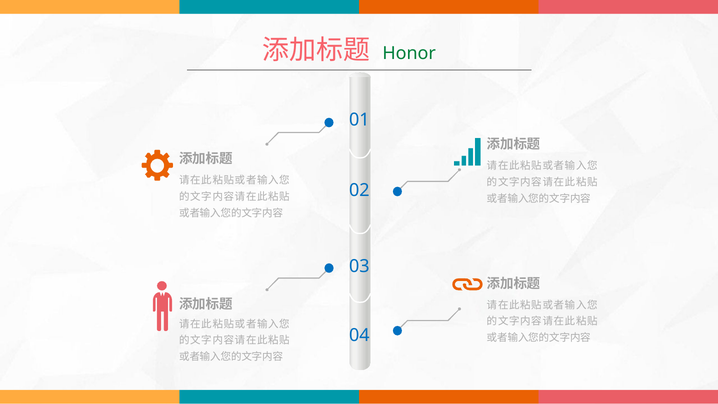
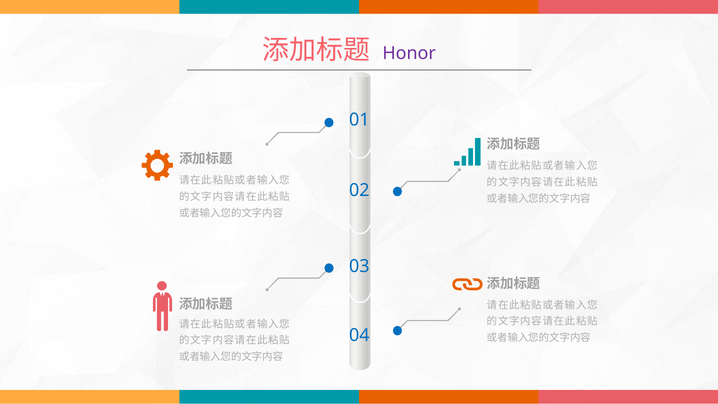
Honor colour: green -> purple
